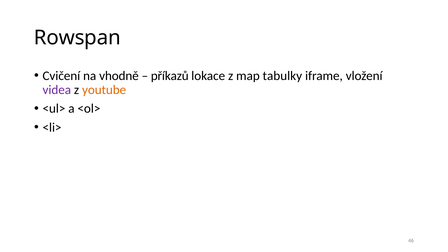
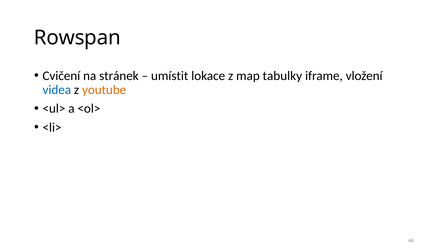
vhodně: vhodně -> stránek
příkazů: příkazů -> umístit
videa colour: purple -> blue
